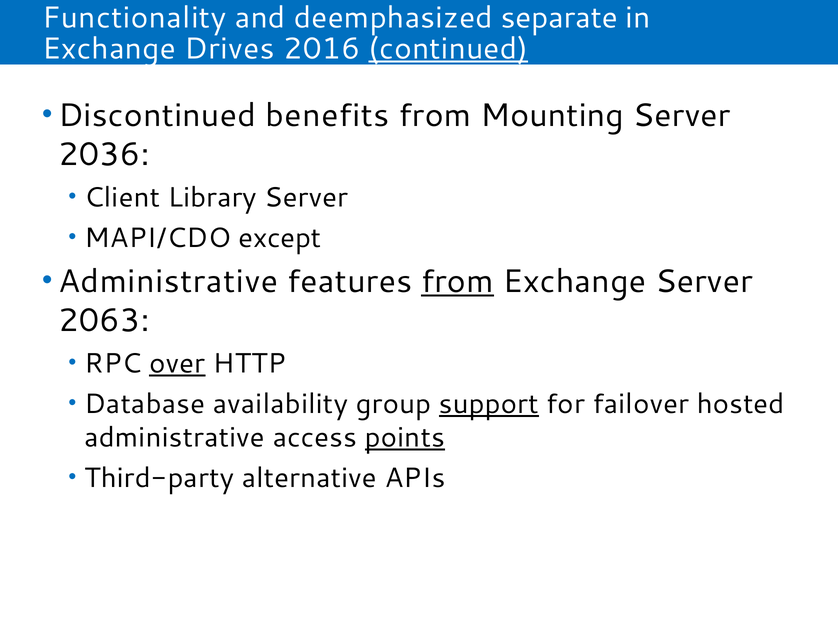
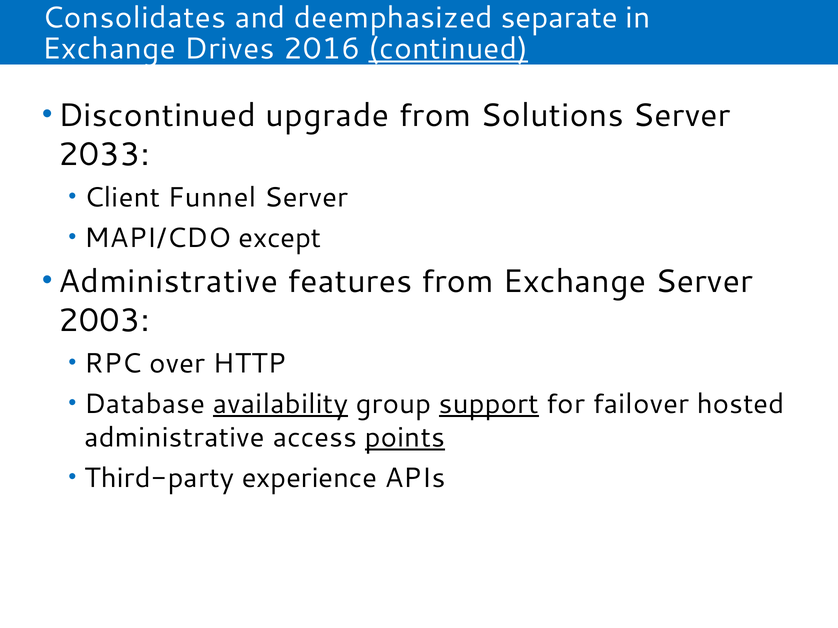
Functionality: Functionality -> Consolidates
benefits: benefits -> upgrade
Mounting: Mounting -> Solutions
2036: 2036 -> 2033
Library: Library -> Funnel
from at (458, 282) underline: present -> none
2063: 2063 -> 2003
over underline: present -> none
availability underline: none -> present
alternative: alternative -> experience
